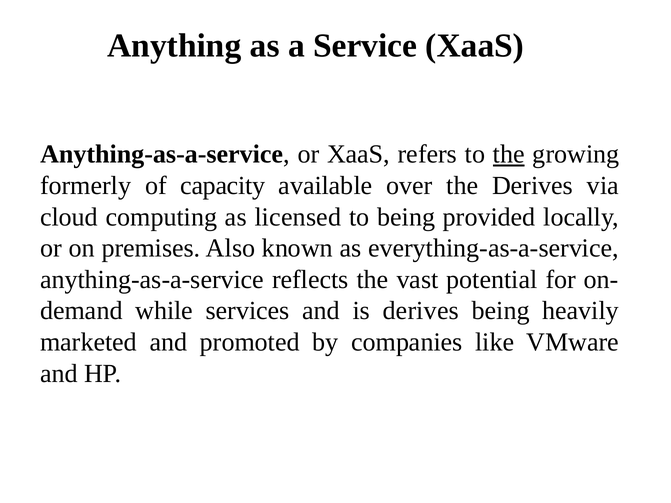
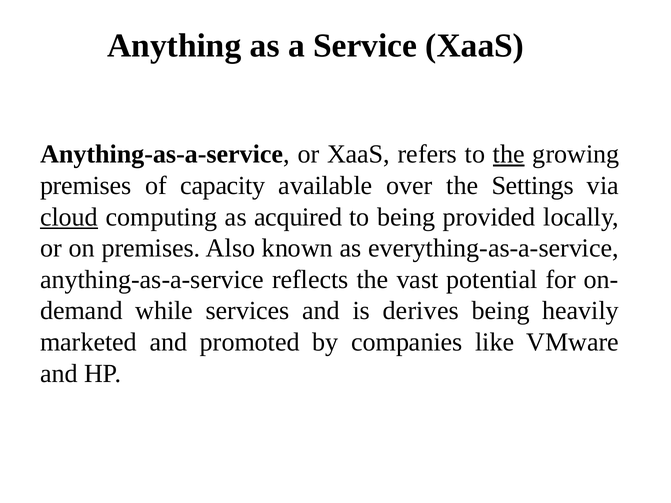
formerly at (86, 186): formerly -> premises
the Derives: Derives -> Settings
cloud underline: none -> present
licensed: licensed -> acquired
